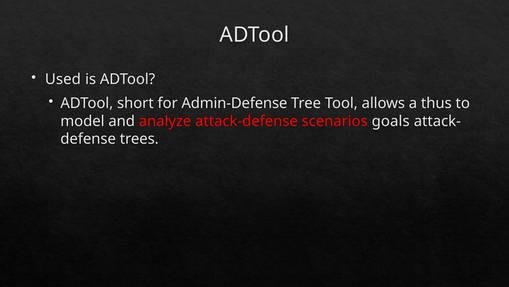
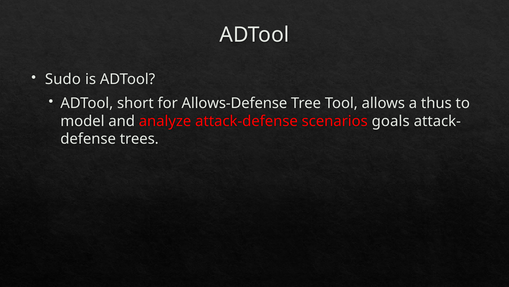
Used: Used -> Sudo
Admin-Defense: Admin-Defense -> Allows-Defense
